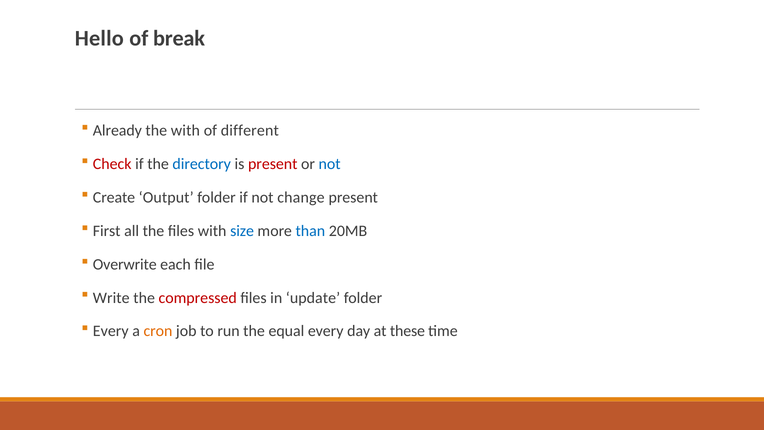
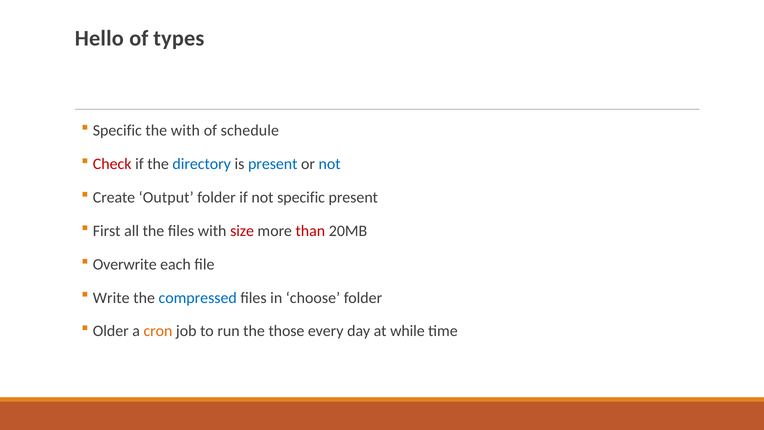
break: break -> types
Already at (117, 130): Already -> Specific
different: different -> schedule
present at (273, 164) colour: red -> blue
not change: change -> specific
size colour: blue -> red
than colour: blue -> red
compressed colour: red -> blue
update: update -> choose
Every at (111, 331): Every -> Older
equal: equal -> those
these: these -> while
